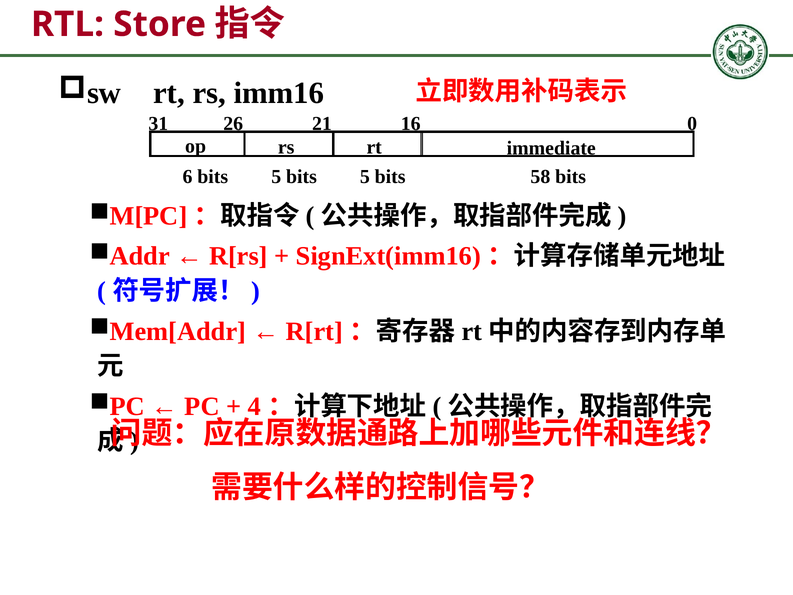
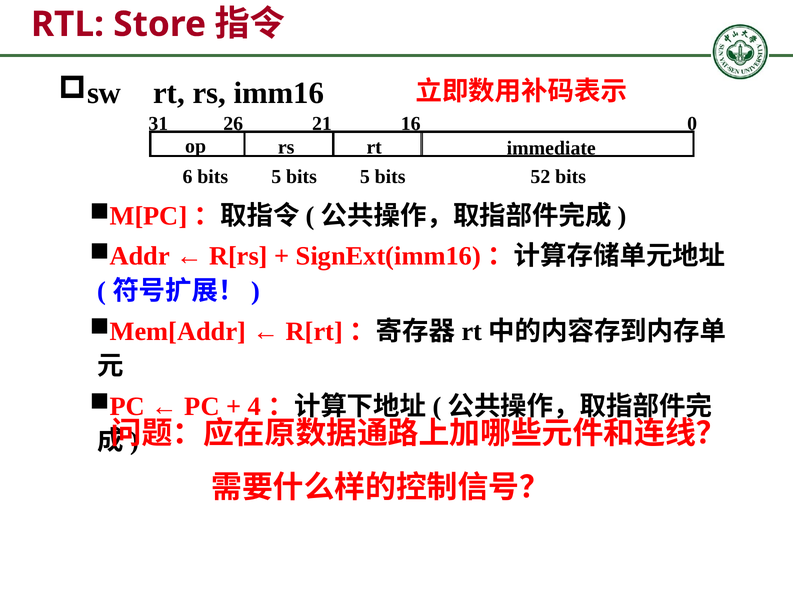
58: 58 -> 52
